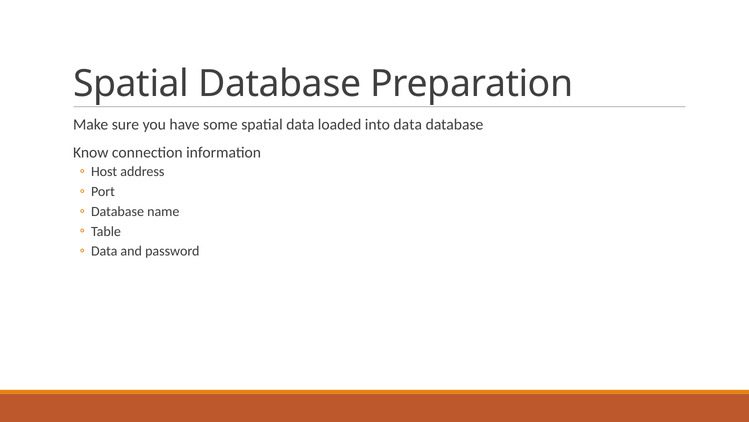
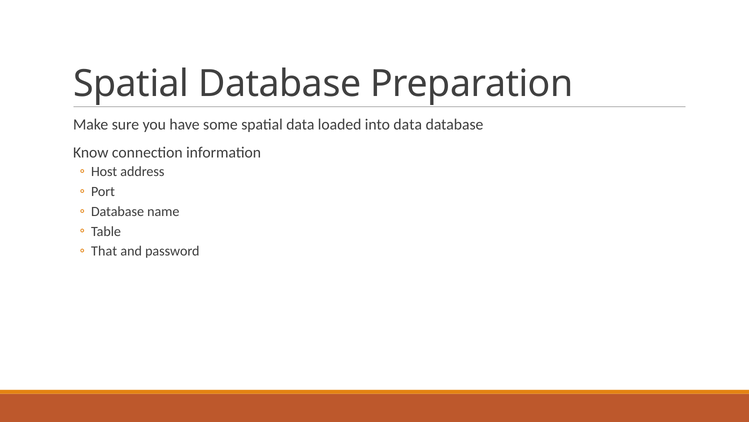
Data at (104, 251): Data -> That
